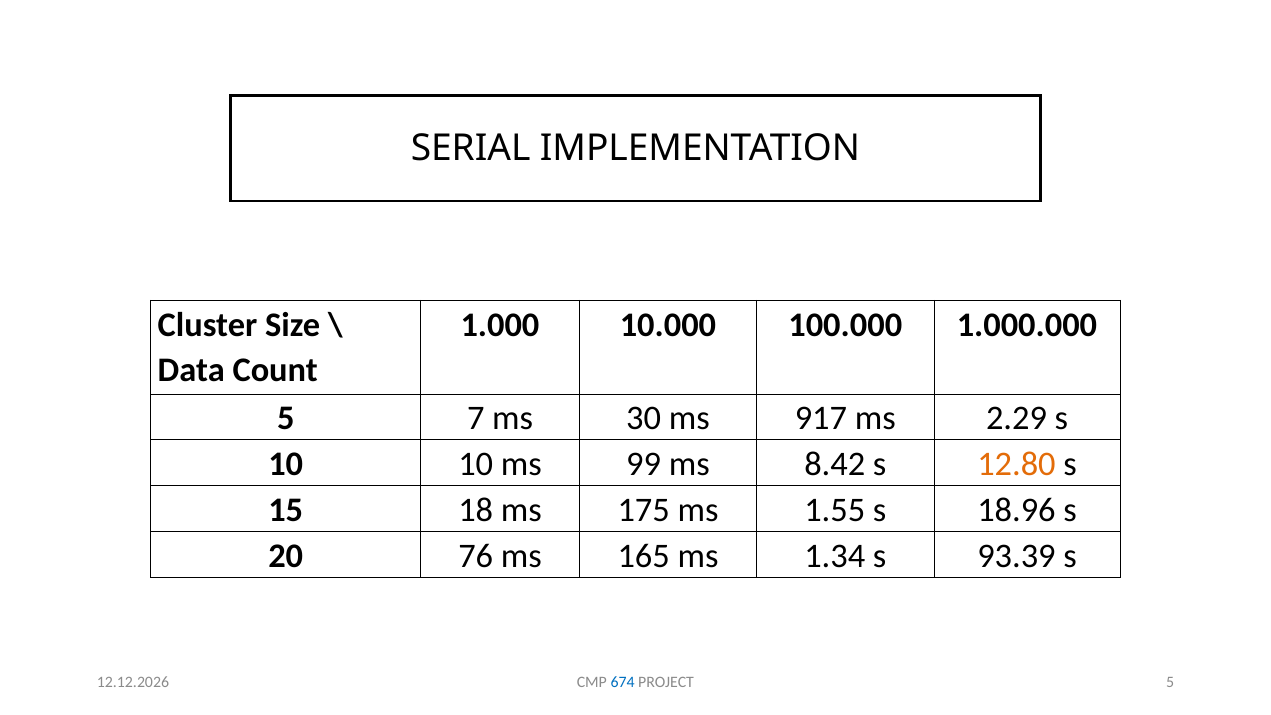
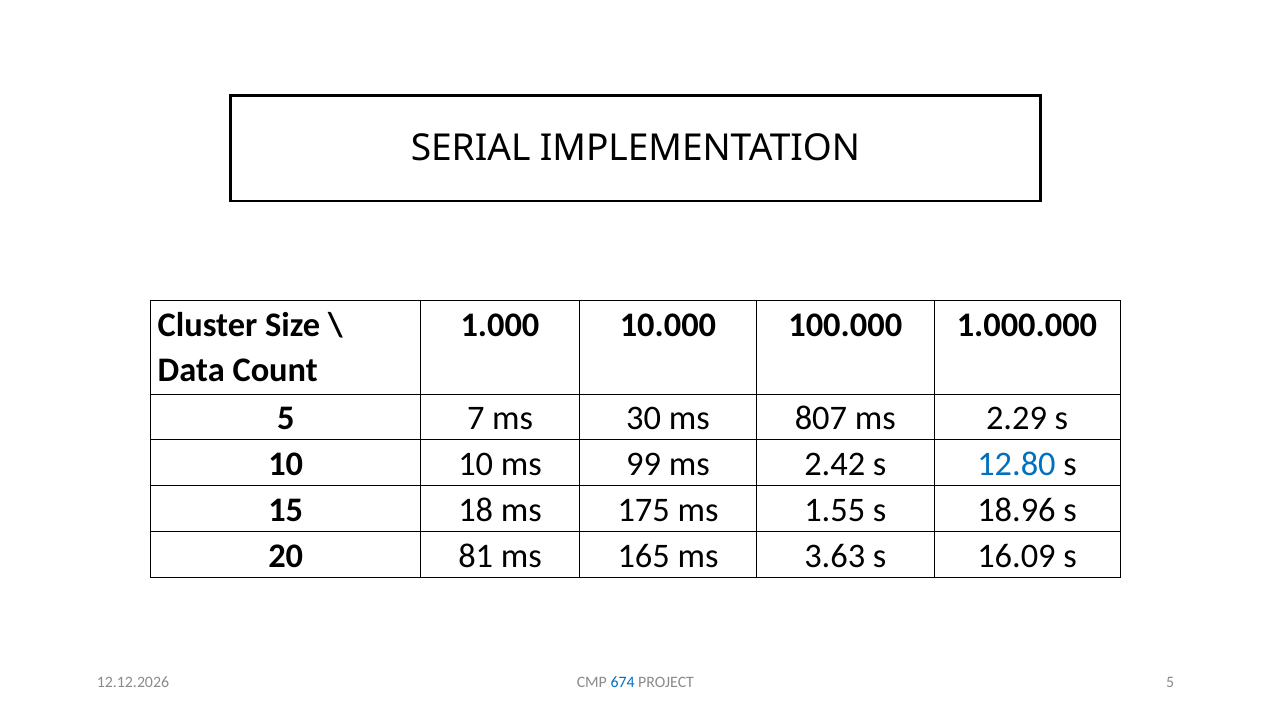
917: 917 -> 807
8.42: 8.42 -> 2.42
12.80 colour: orange -> blue
76: 76 -> 81
1.34: 1.34 -> 3.63
93.39: 93.39 -> 16.09
